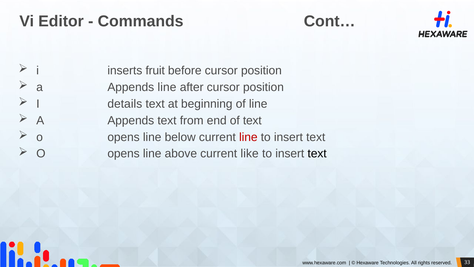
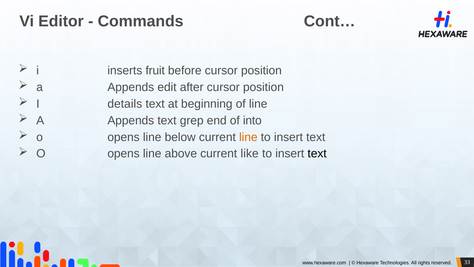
Appends line: line -> edit
from: from -> grep
of text: text -> into
line at (248, 137) colour: red -> orange
